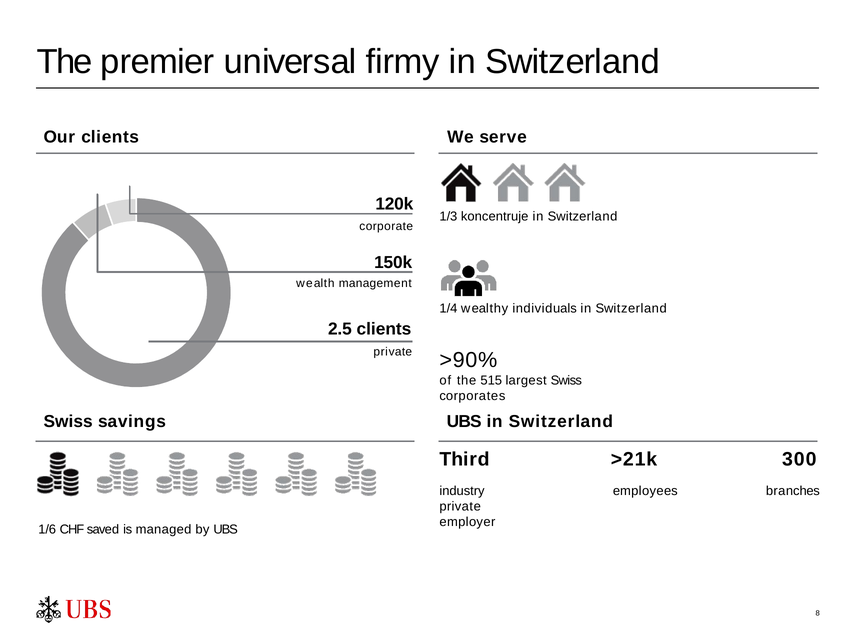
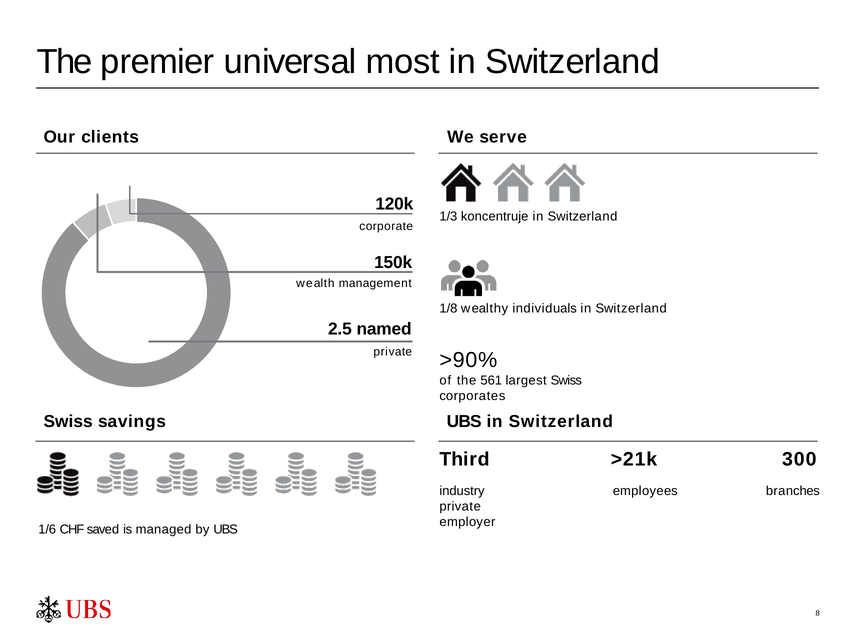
firmy: firmy -> most
1/4: 1/4 -> 1/8
2.5 clients: clients -> named
515: 515 -> 561
